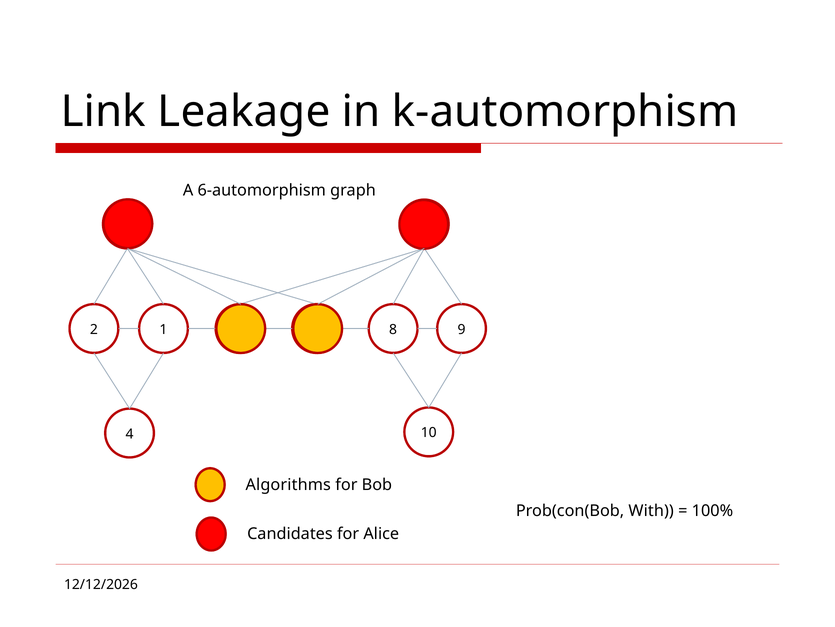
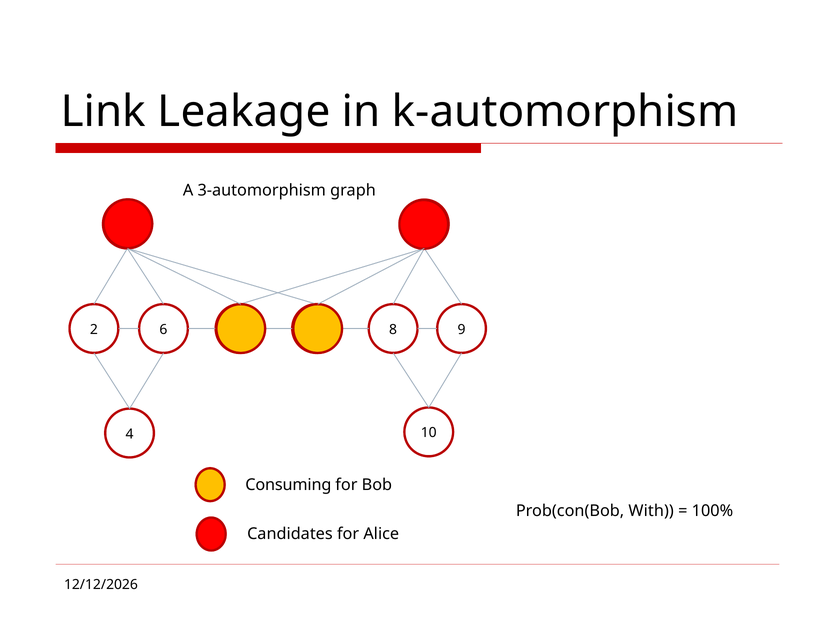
6-automorphism: 6-automorphism -> 3-automorphism
2 1: 1 -> 6
Algorithms: Algorithms -> Consuming
